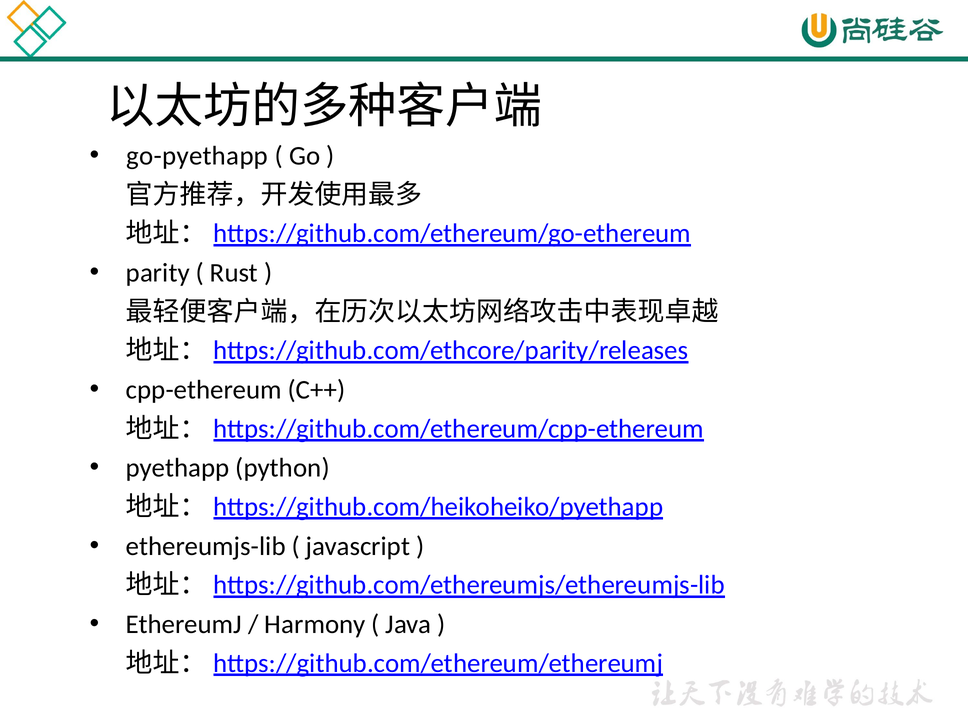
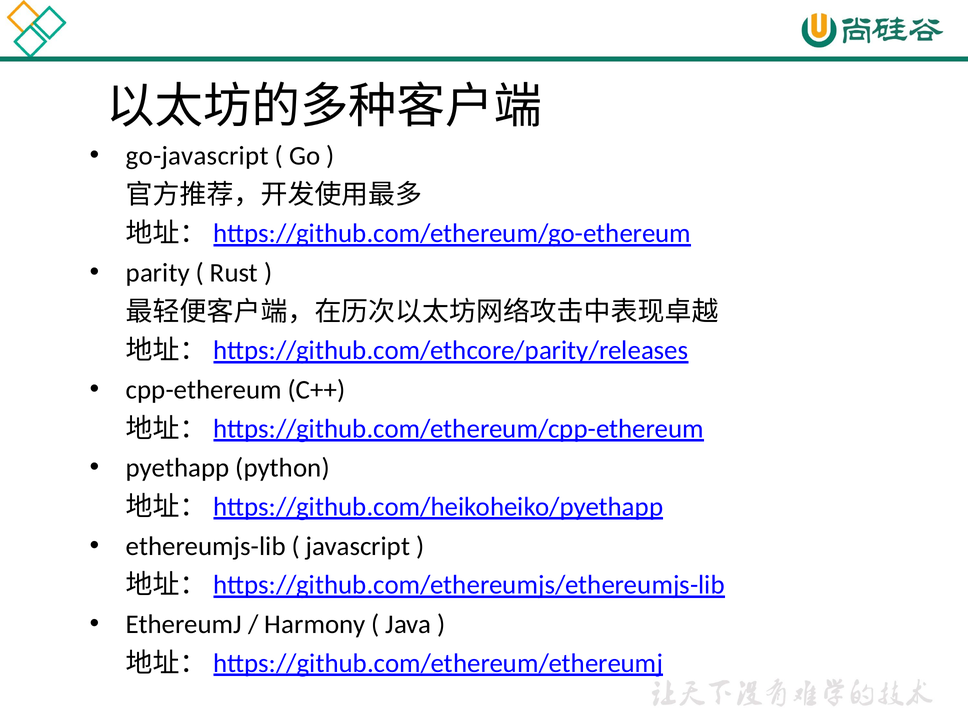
go-pyethapp: go-pyethapp -> go-javascript
